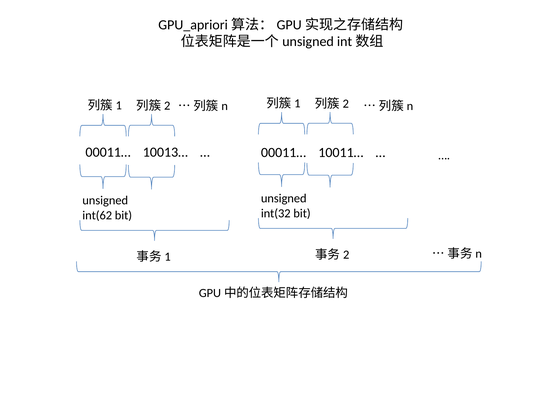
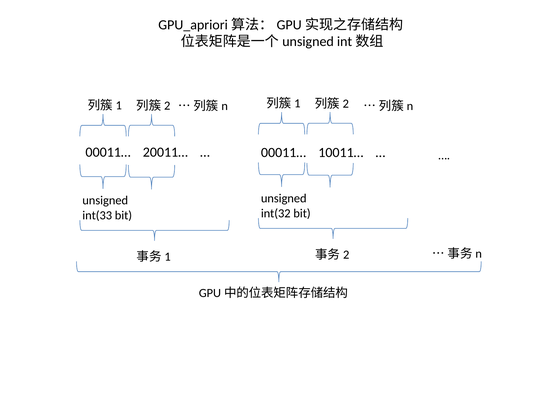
10013…: 10013… -> 20011…
int(62: int(62 -> int(33
